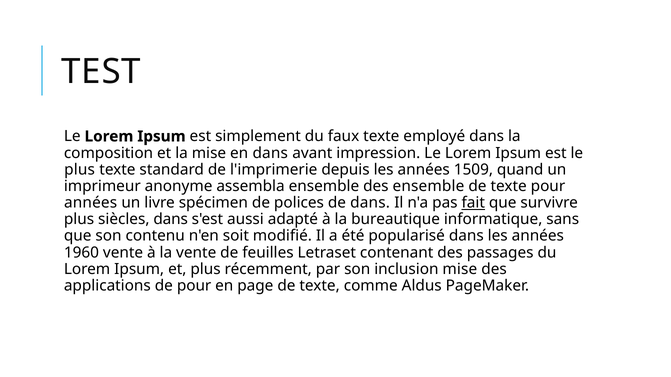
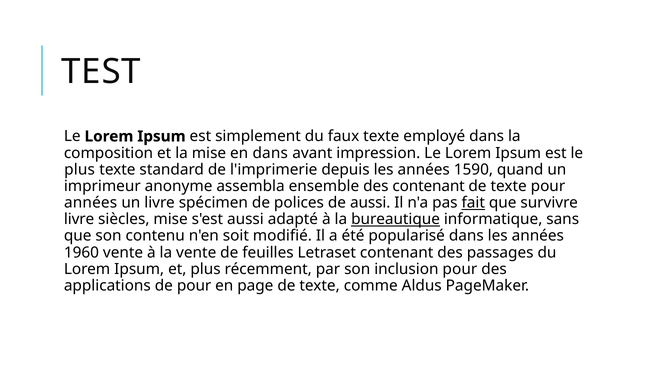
1509: 1509 -> 1590
des ensemble: ensemble -> contenant
de dans: dans -> aussi
plus at (79, 220): plus -> livre
siècles dans: dans -> mise
bureautique underline: none -> present
inclusion mise: mise -> pour
